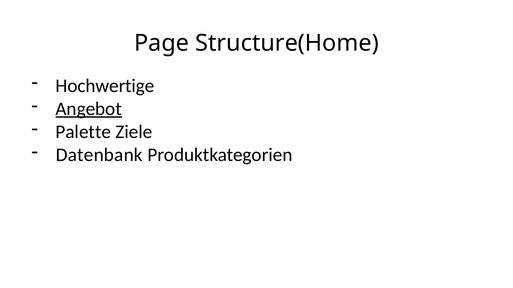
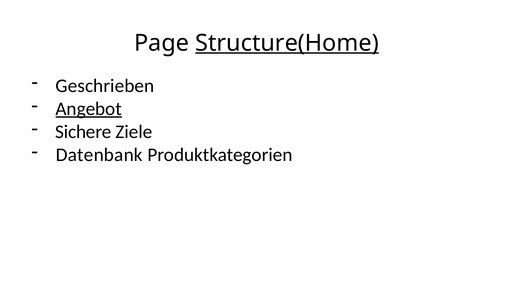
Structure(Home underline: none -> present
Hochwertige: Hochwertige -> Geschrieben
Palette: Palette -> Sichere
